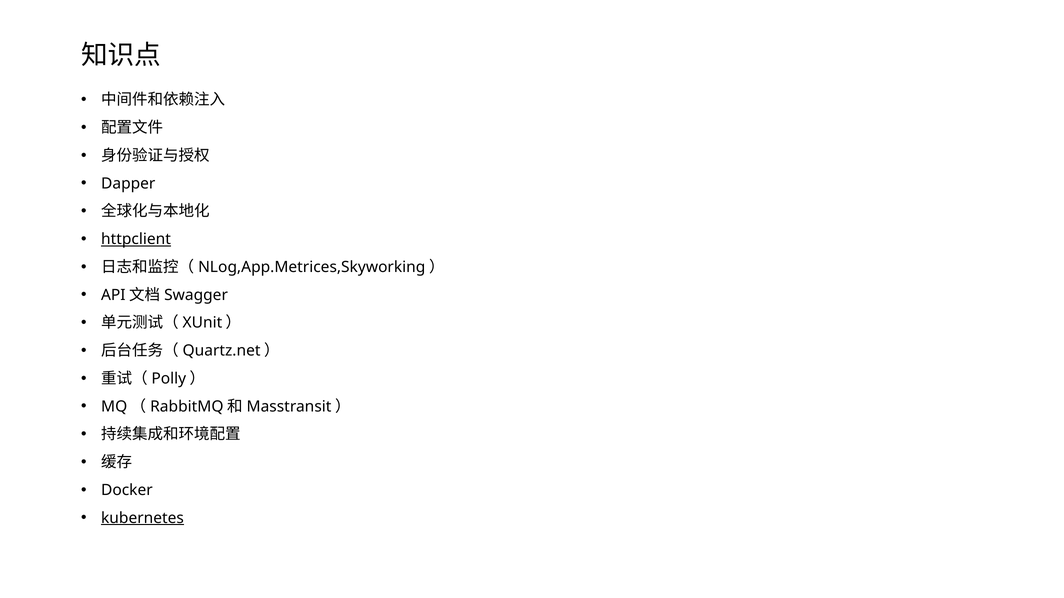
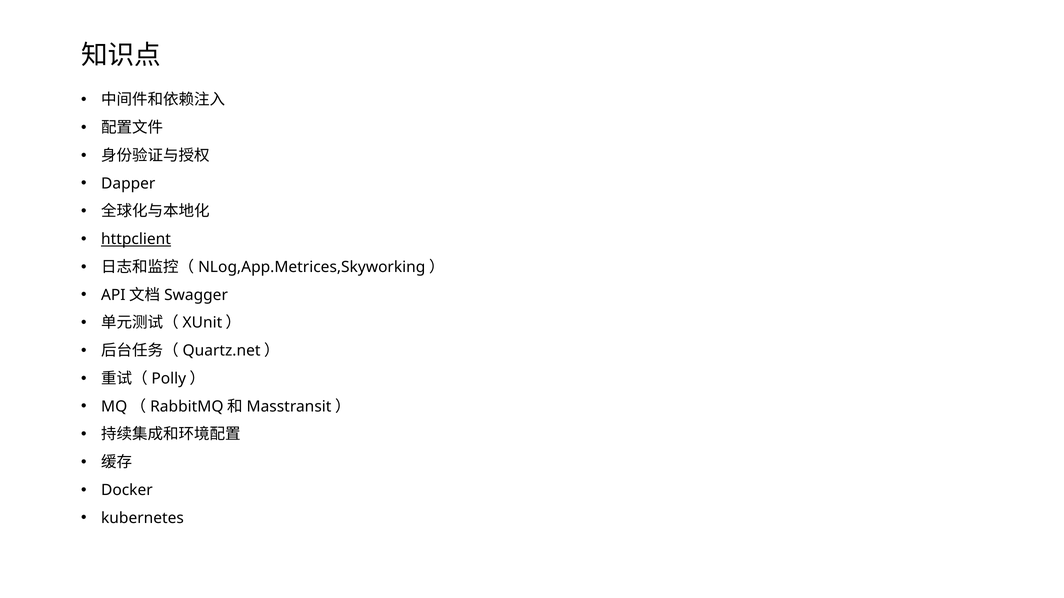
kubernetes underline: present -> none
